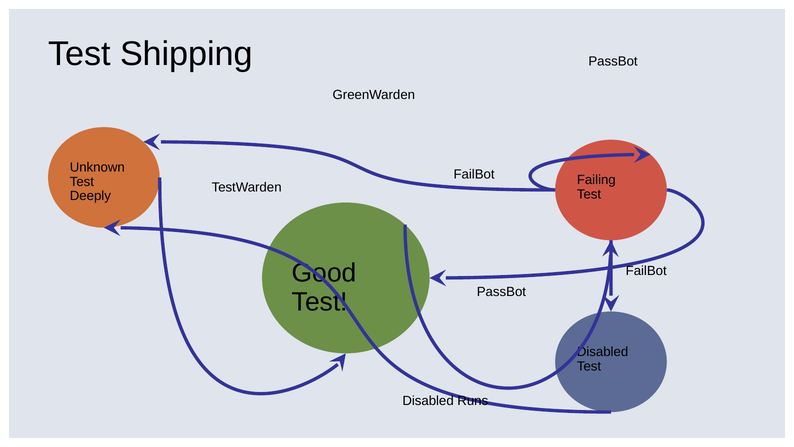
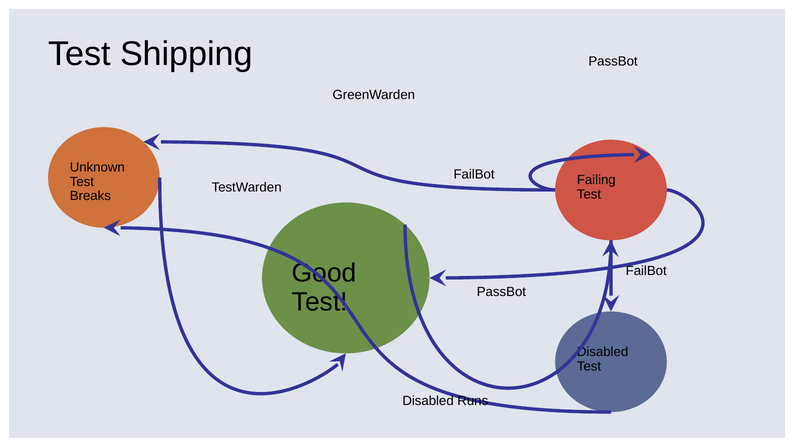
Deeply: Deeply -> Breaks
